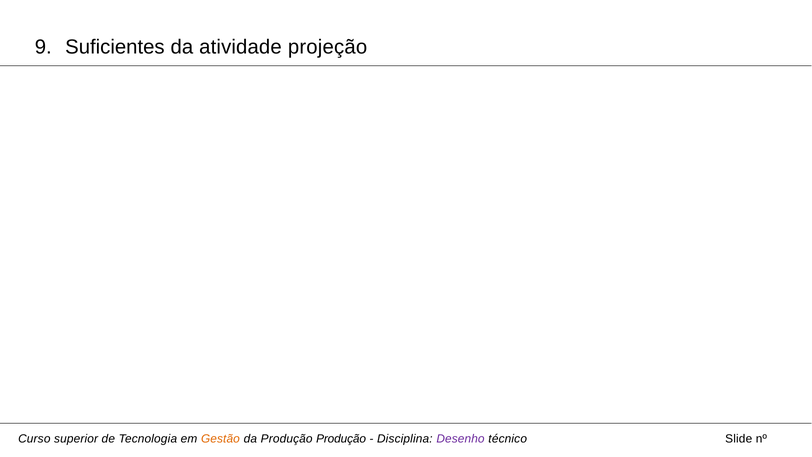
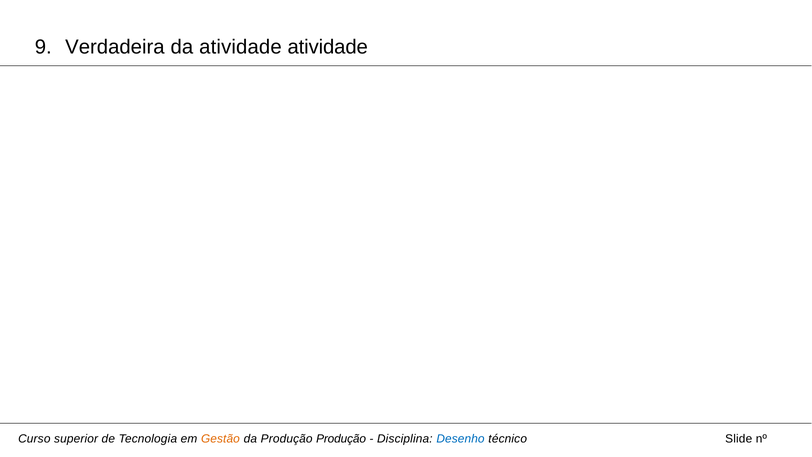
Suficientes: Suficientes -> Verdadeira
atividade projeção: projeção -> atividade
Desenho colour: purple -> blue
